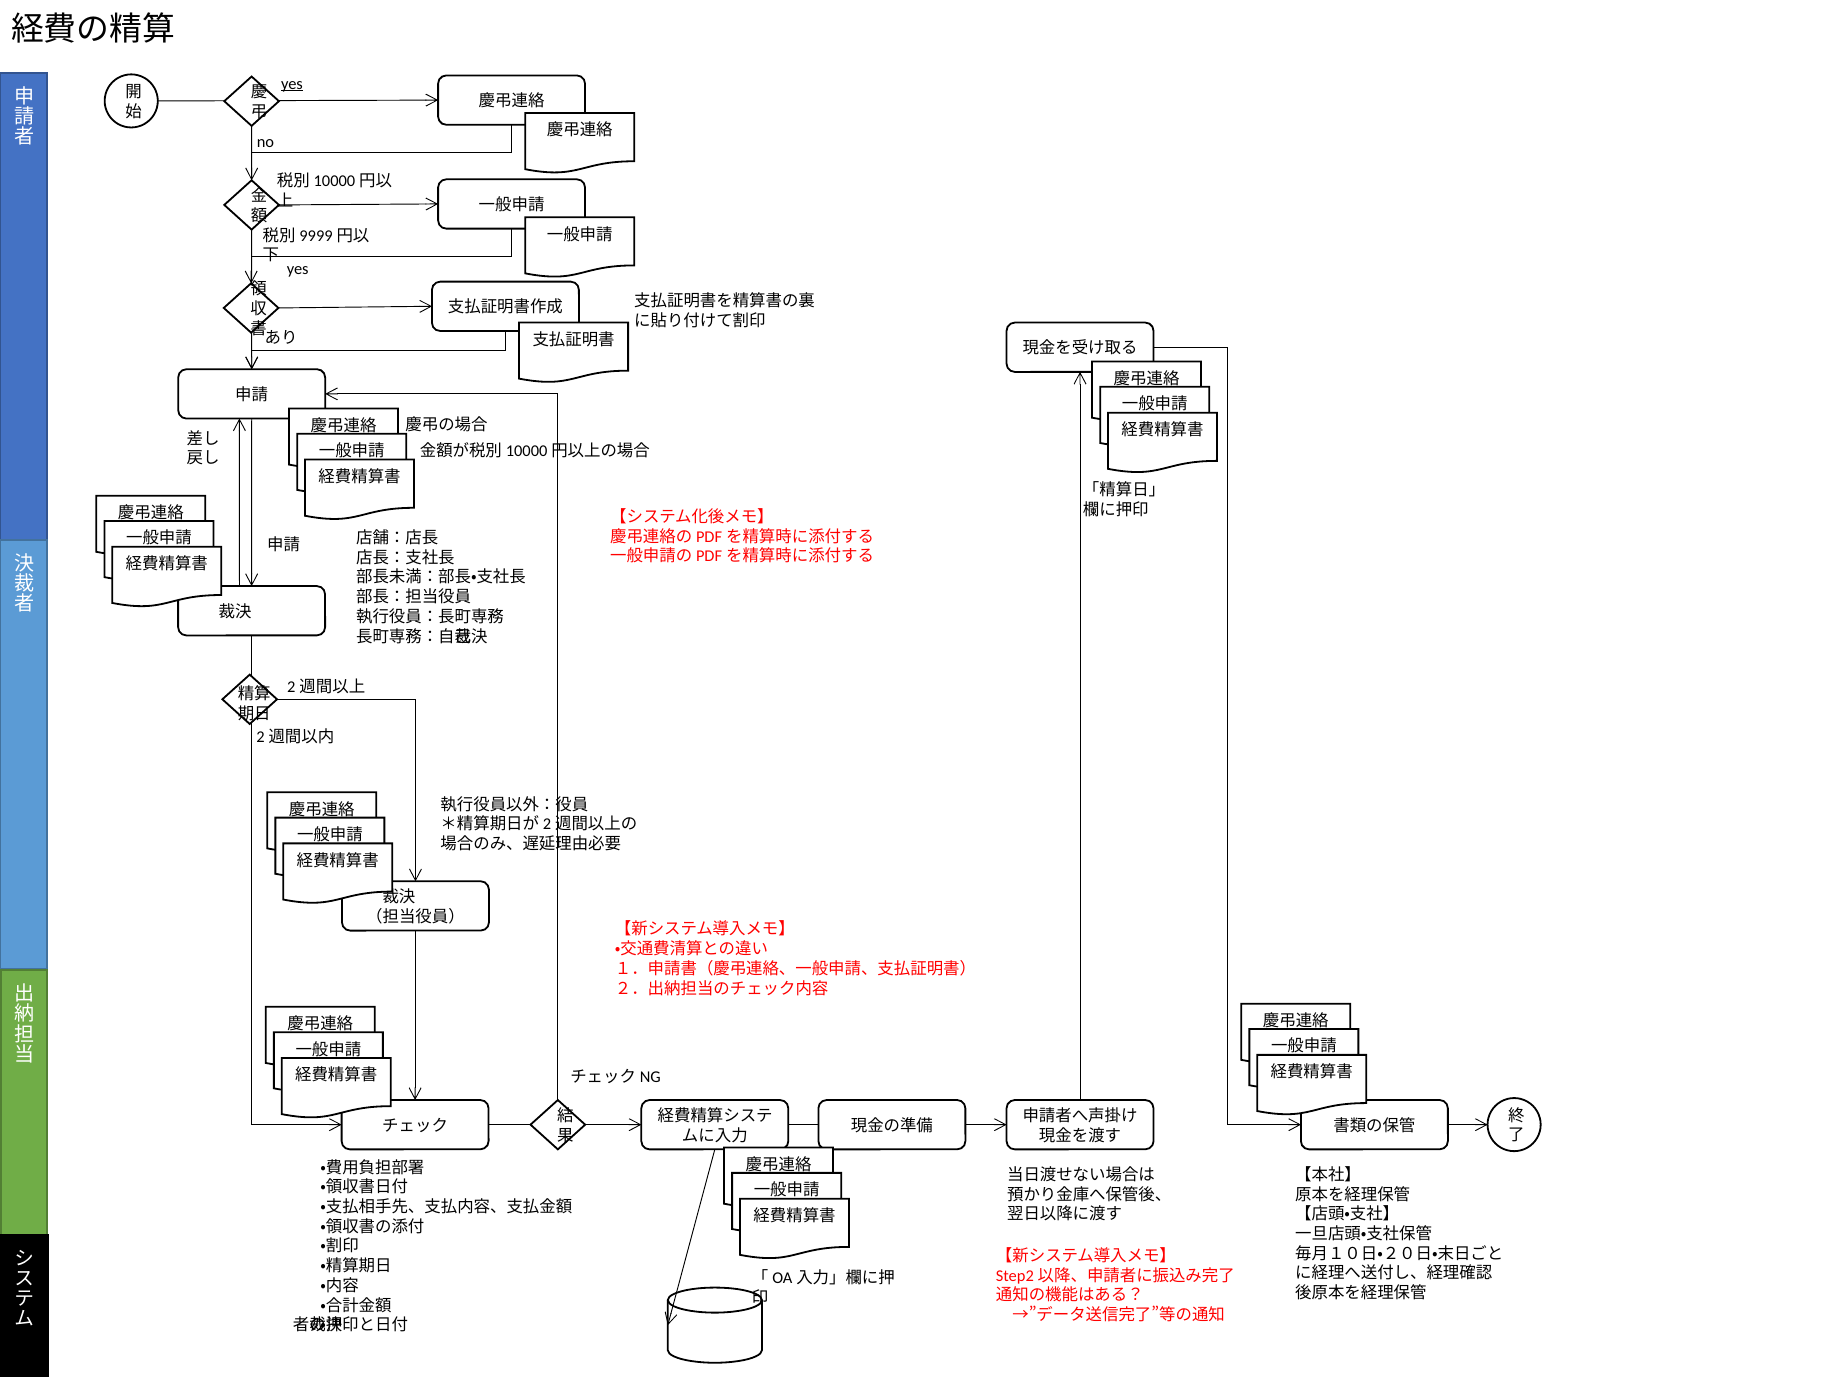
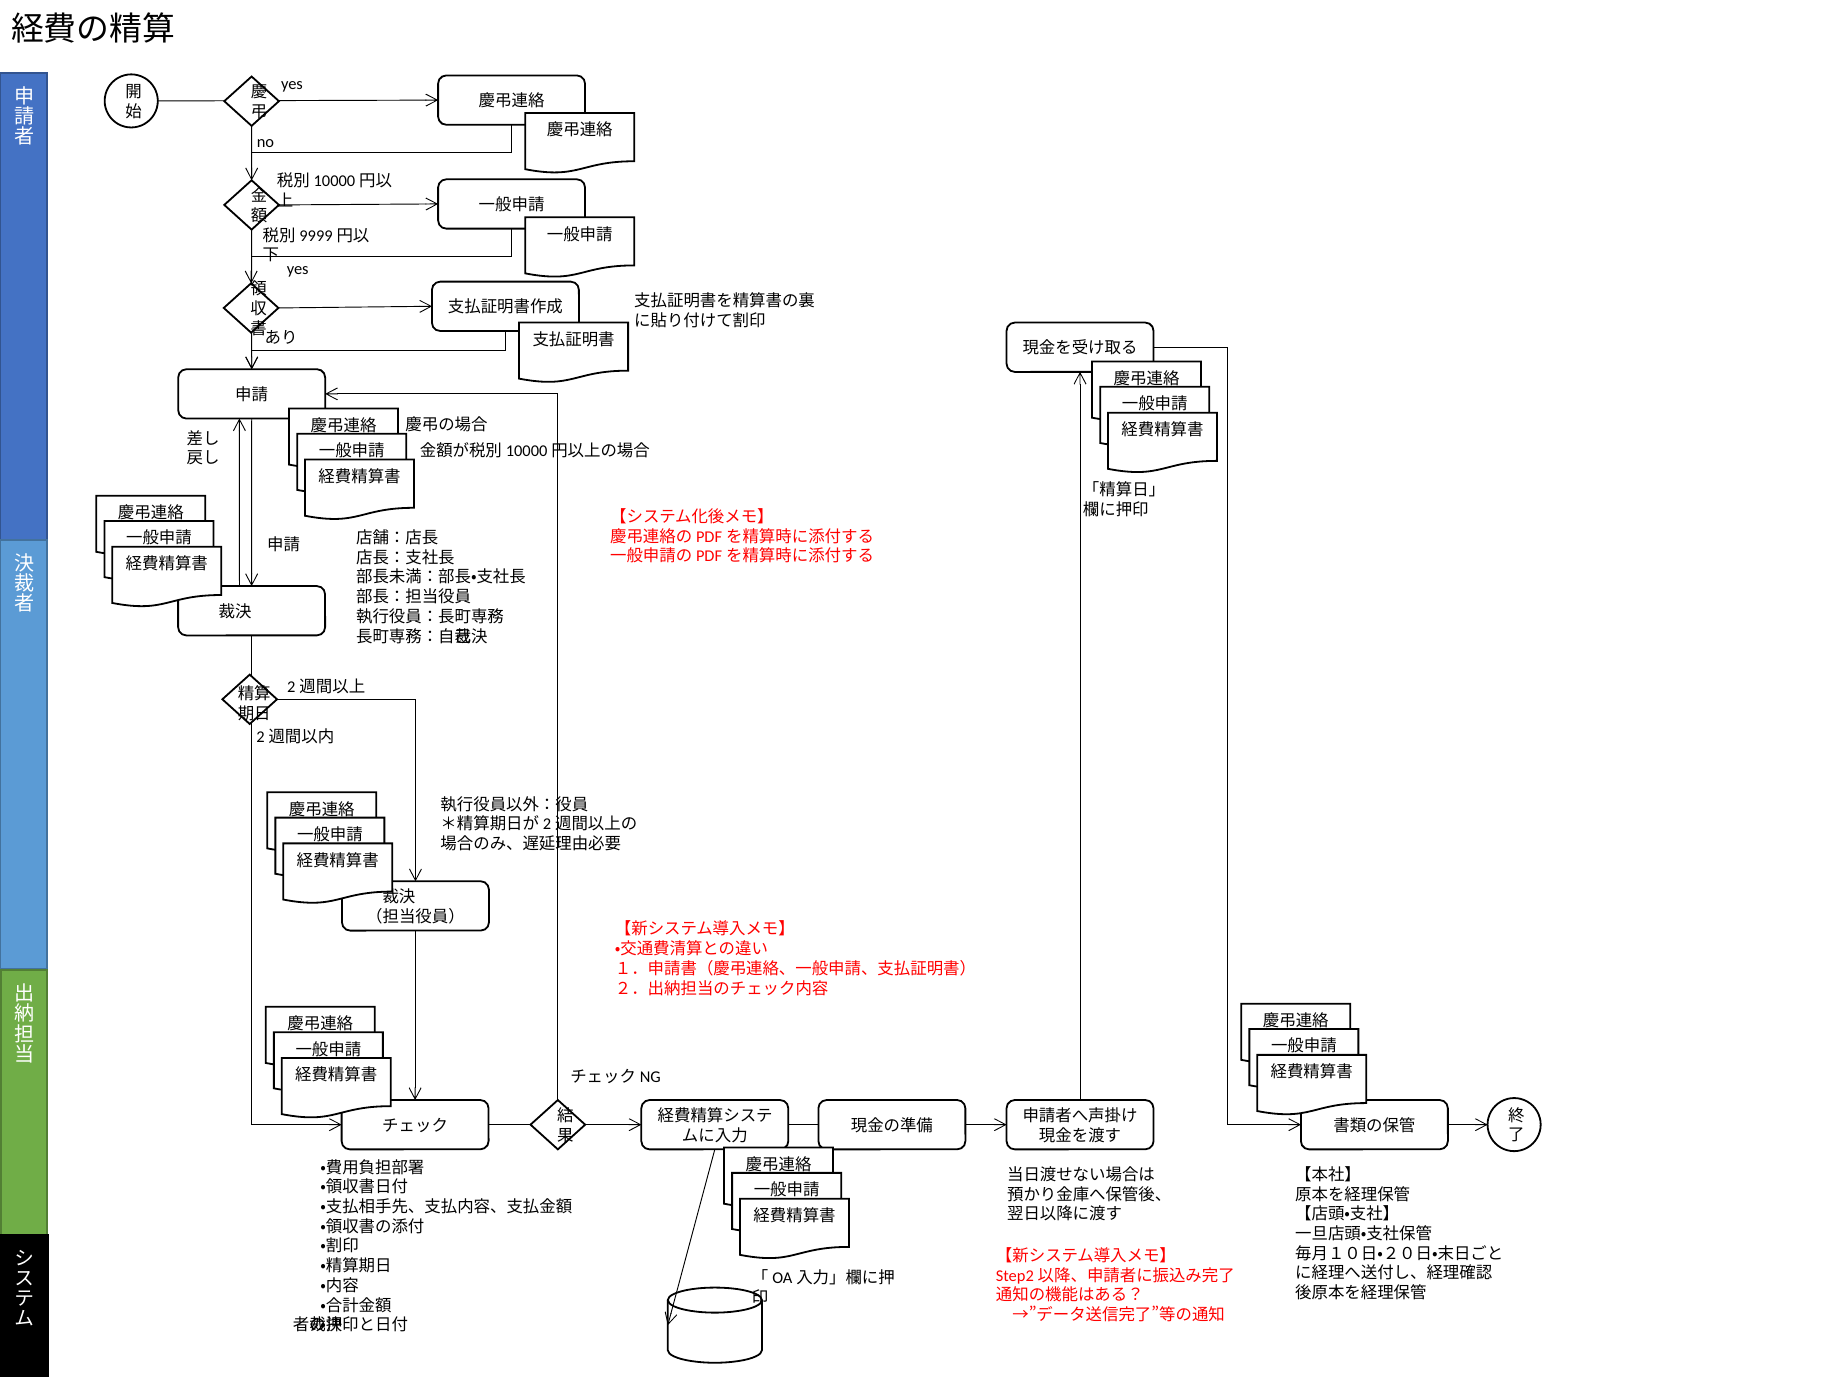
yes at (292, 84) underline: present -> none
